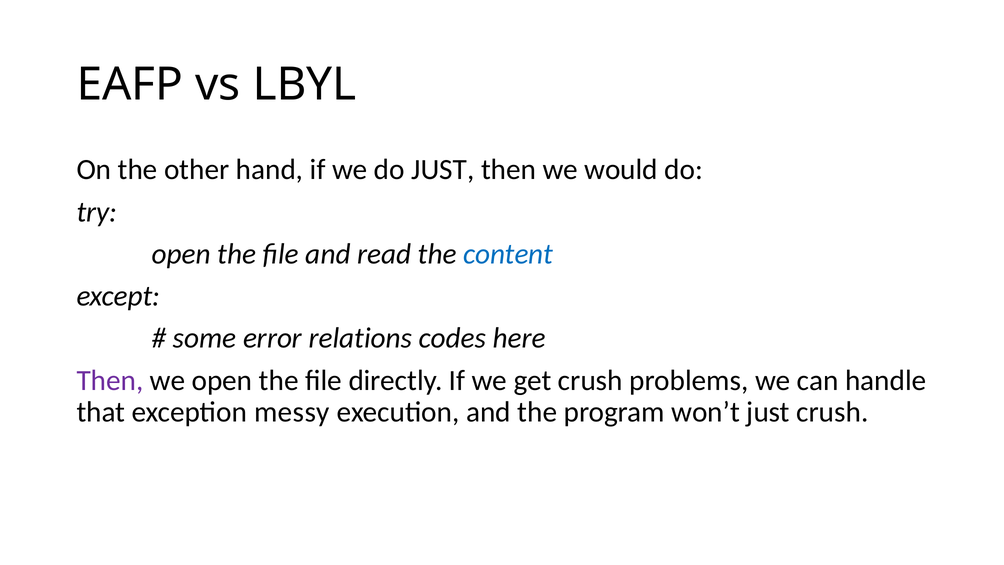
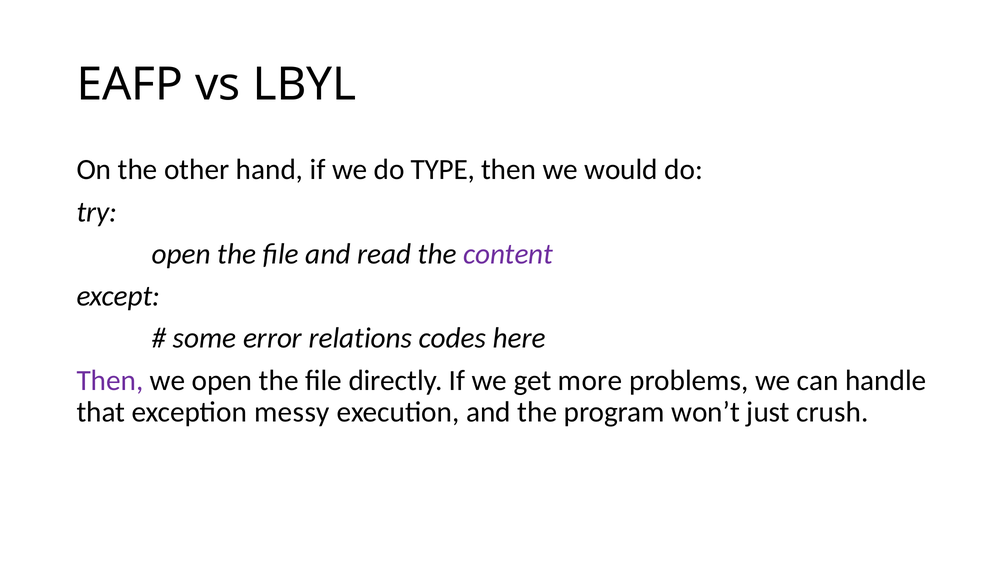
do JUST: JUST -> TYPE
content colour: blue -> purple
get crush: crush -> more
